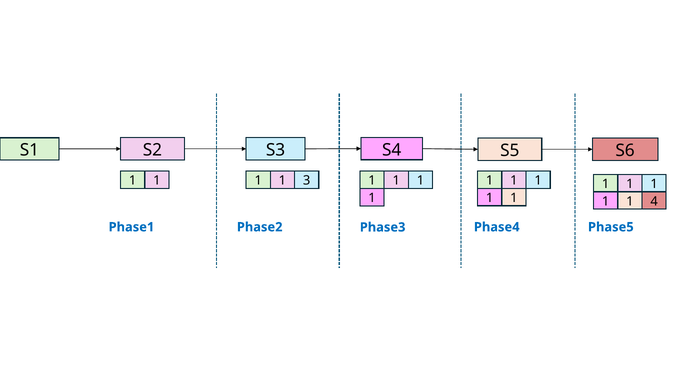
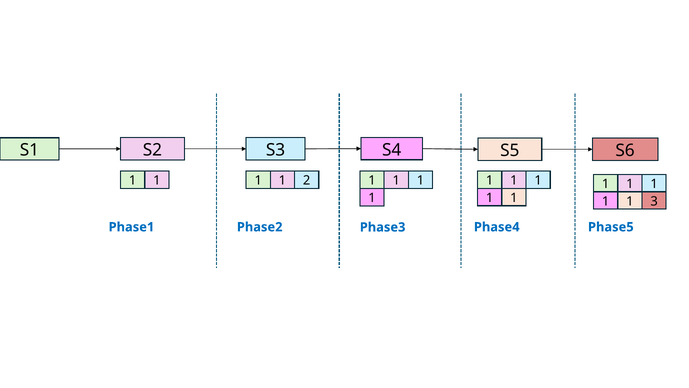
3: 3 -> 2
4: 4 -> 3
